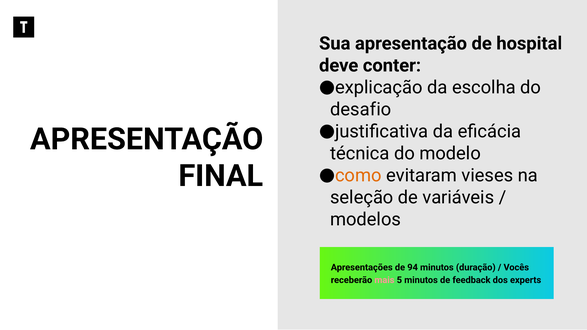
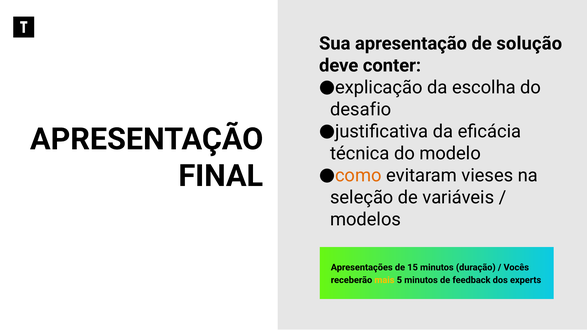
hospital: hospital -> solução
94: 94 -> 15
mais colour: pink -> yellow
